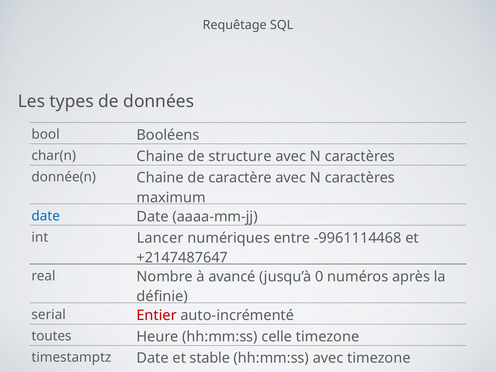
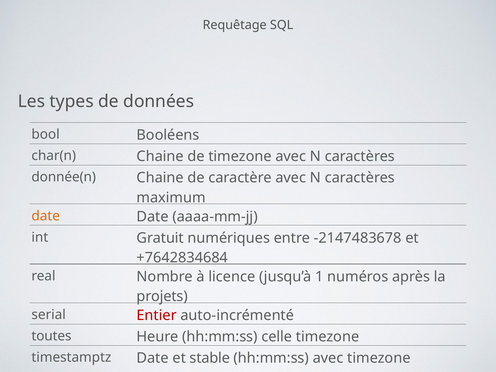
de structure: structure -> timezone
date at (46, 216) colour: blue -> orange
Lancer: Lancer -> Gratuit
-9961114468: -9961114468 -> -2147483678
+2147487647: +2147487647 -> +7642834684
avancé: avancé -> licence
0: 0 -> 1
définie: définie -> projets
